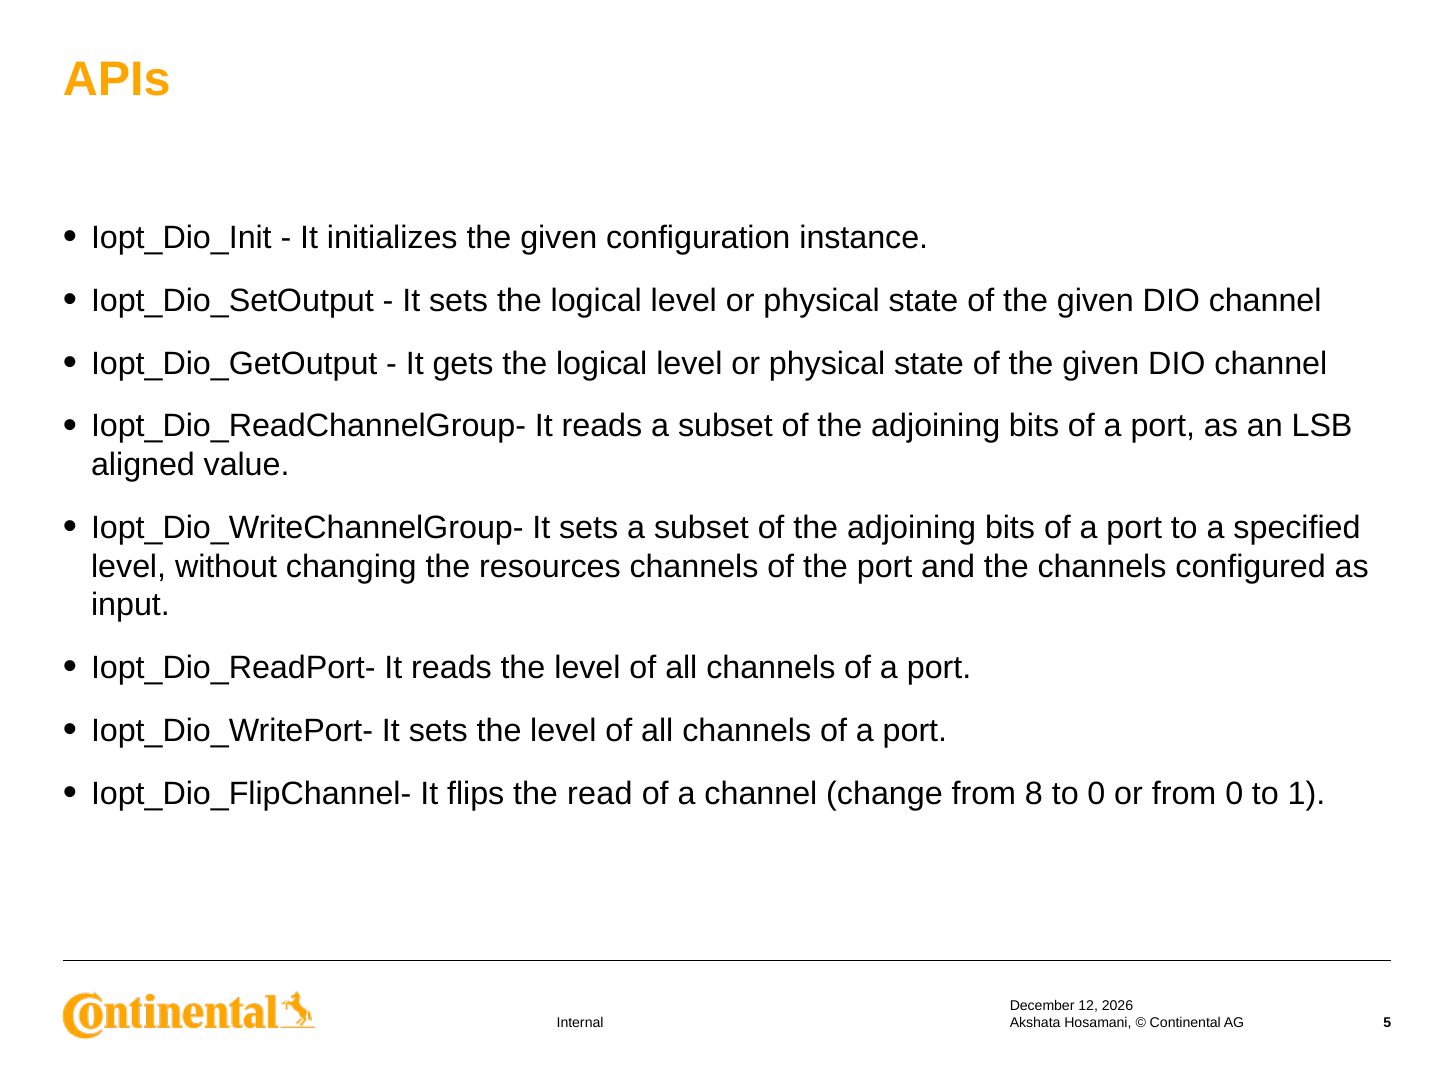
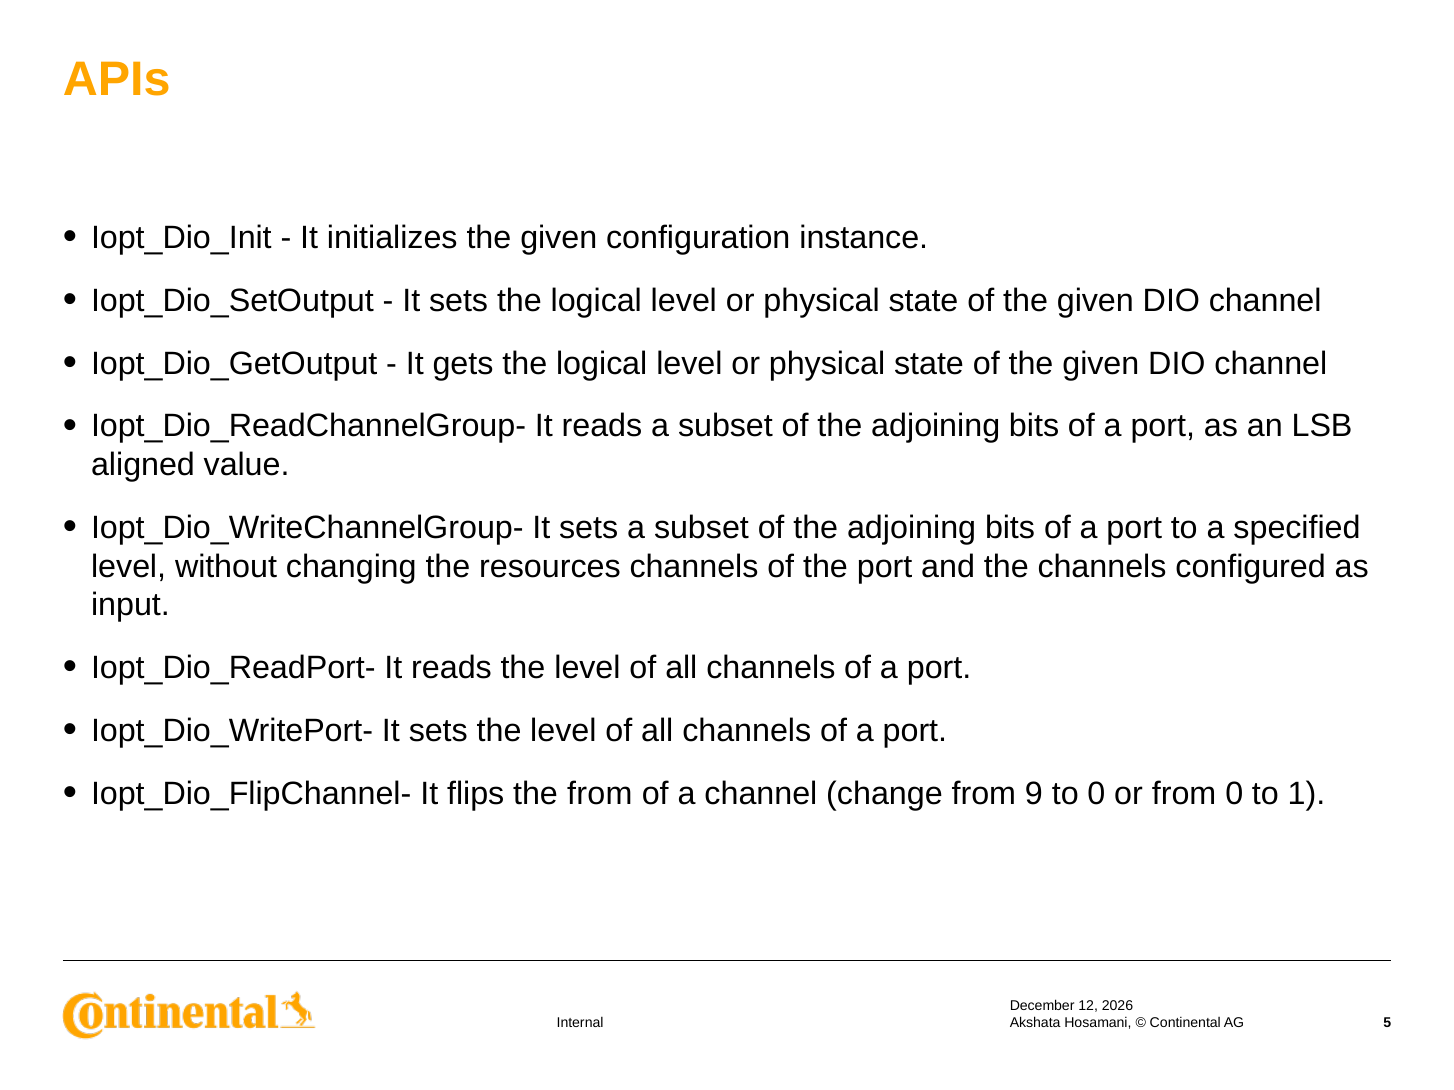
the read: read -> from
8: 8 -> 9
